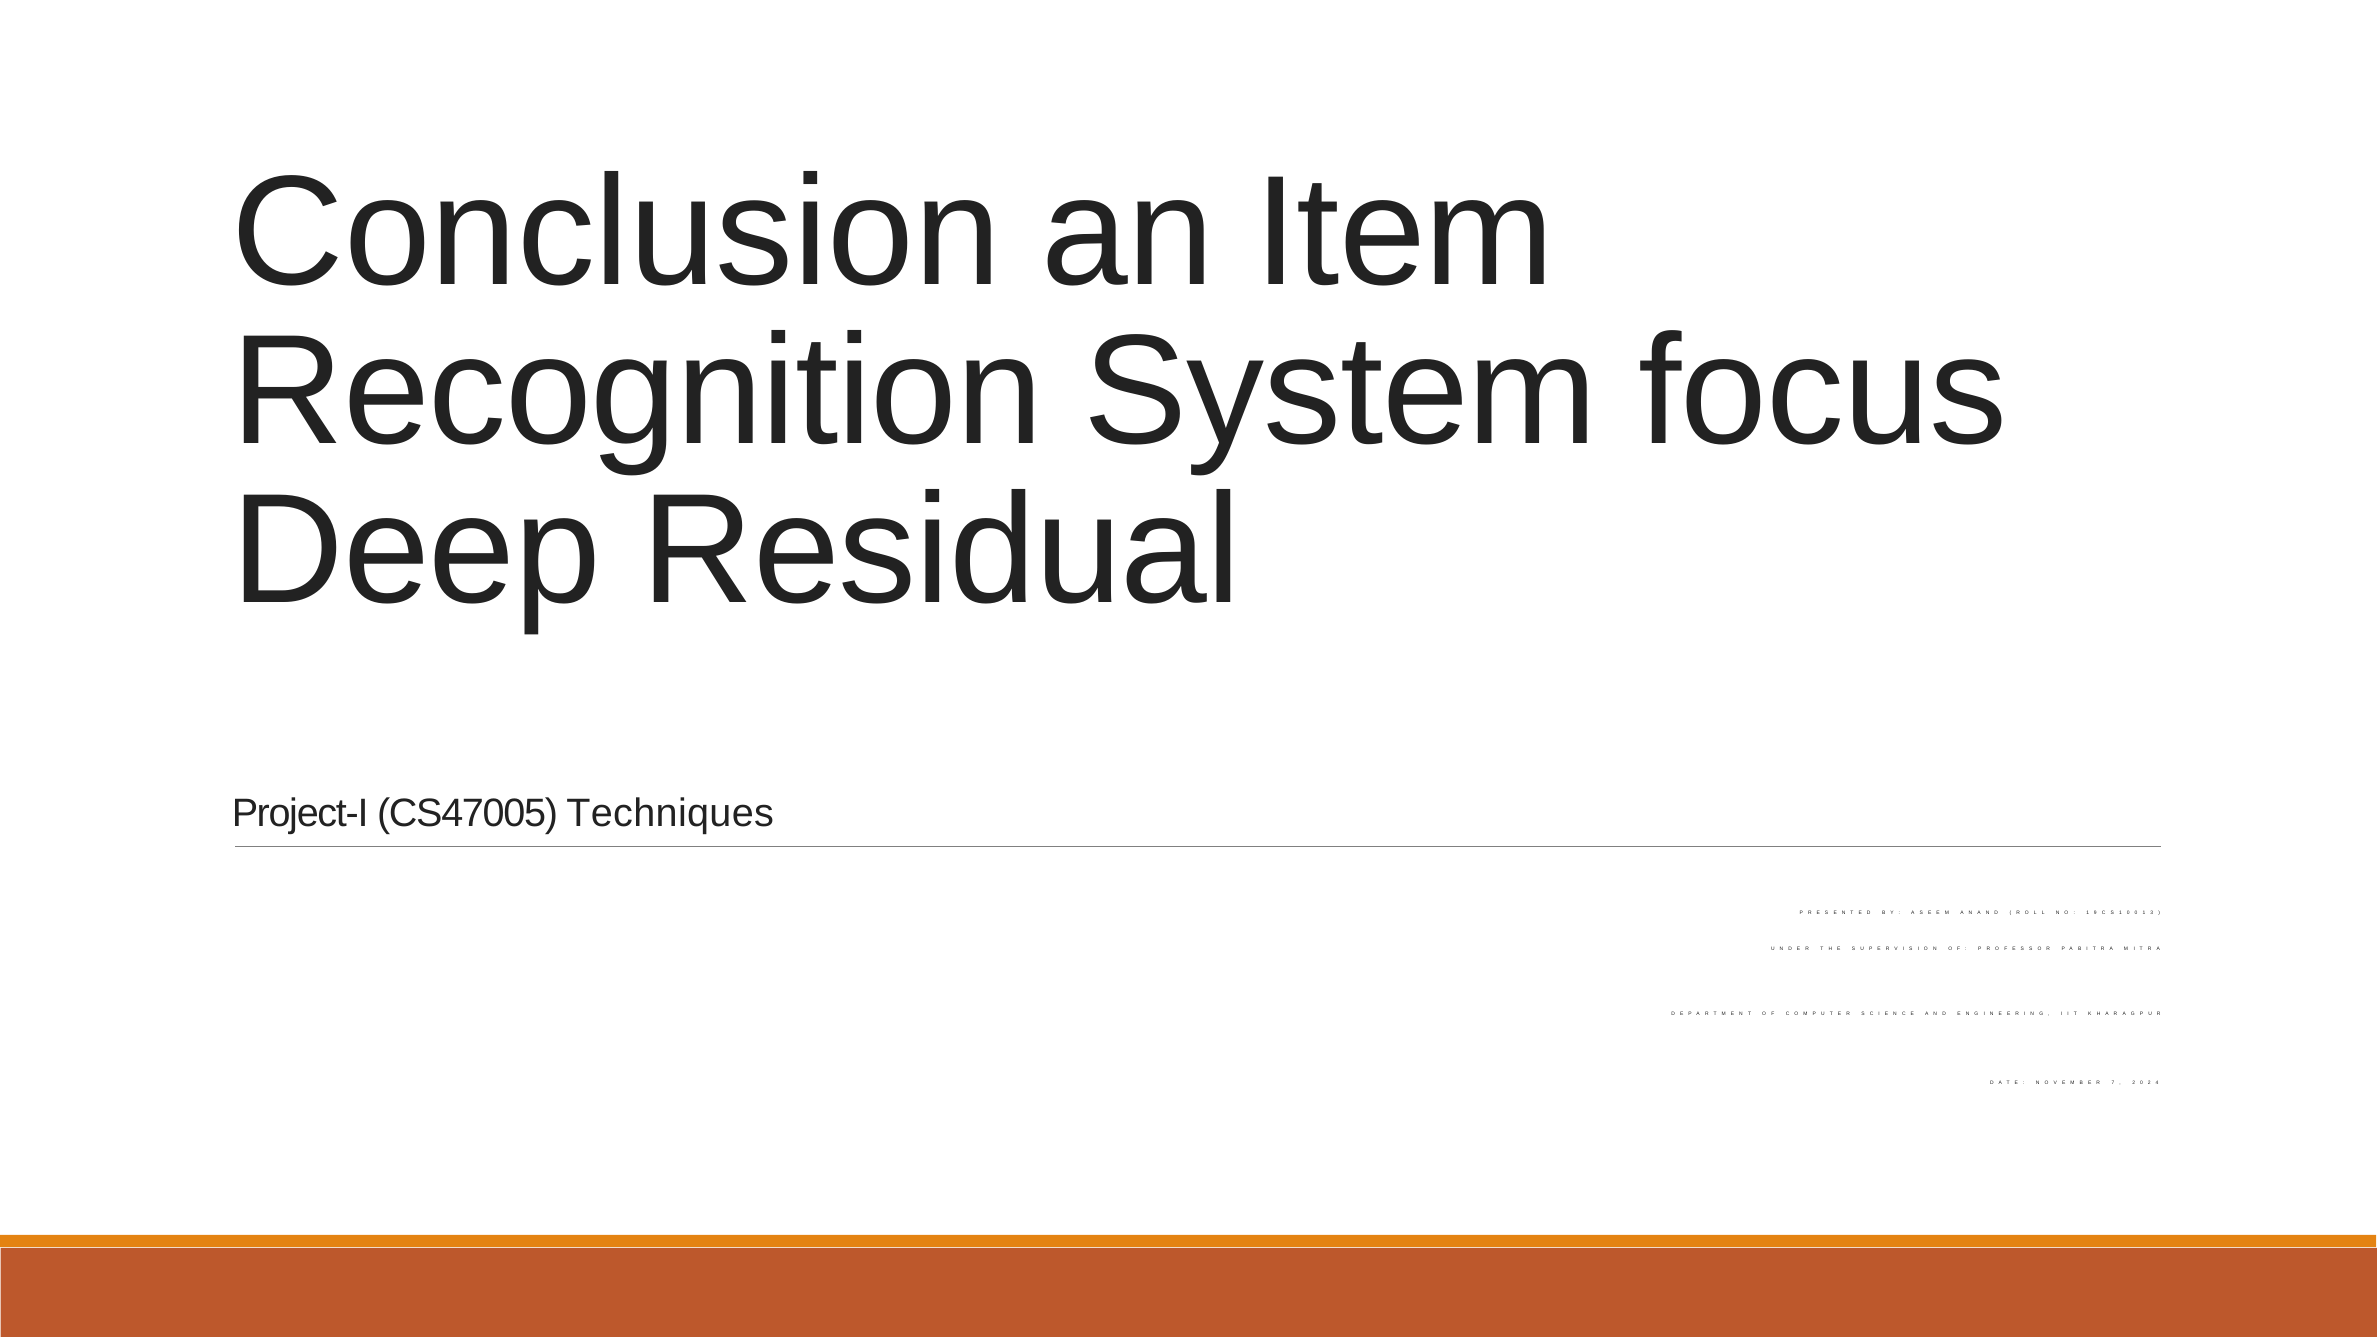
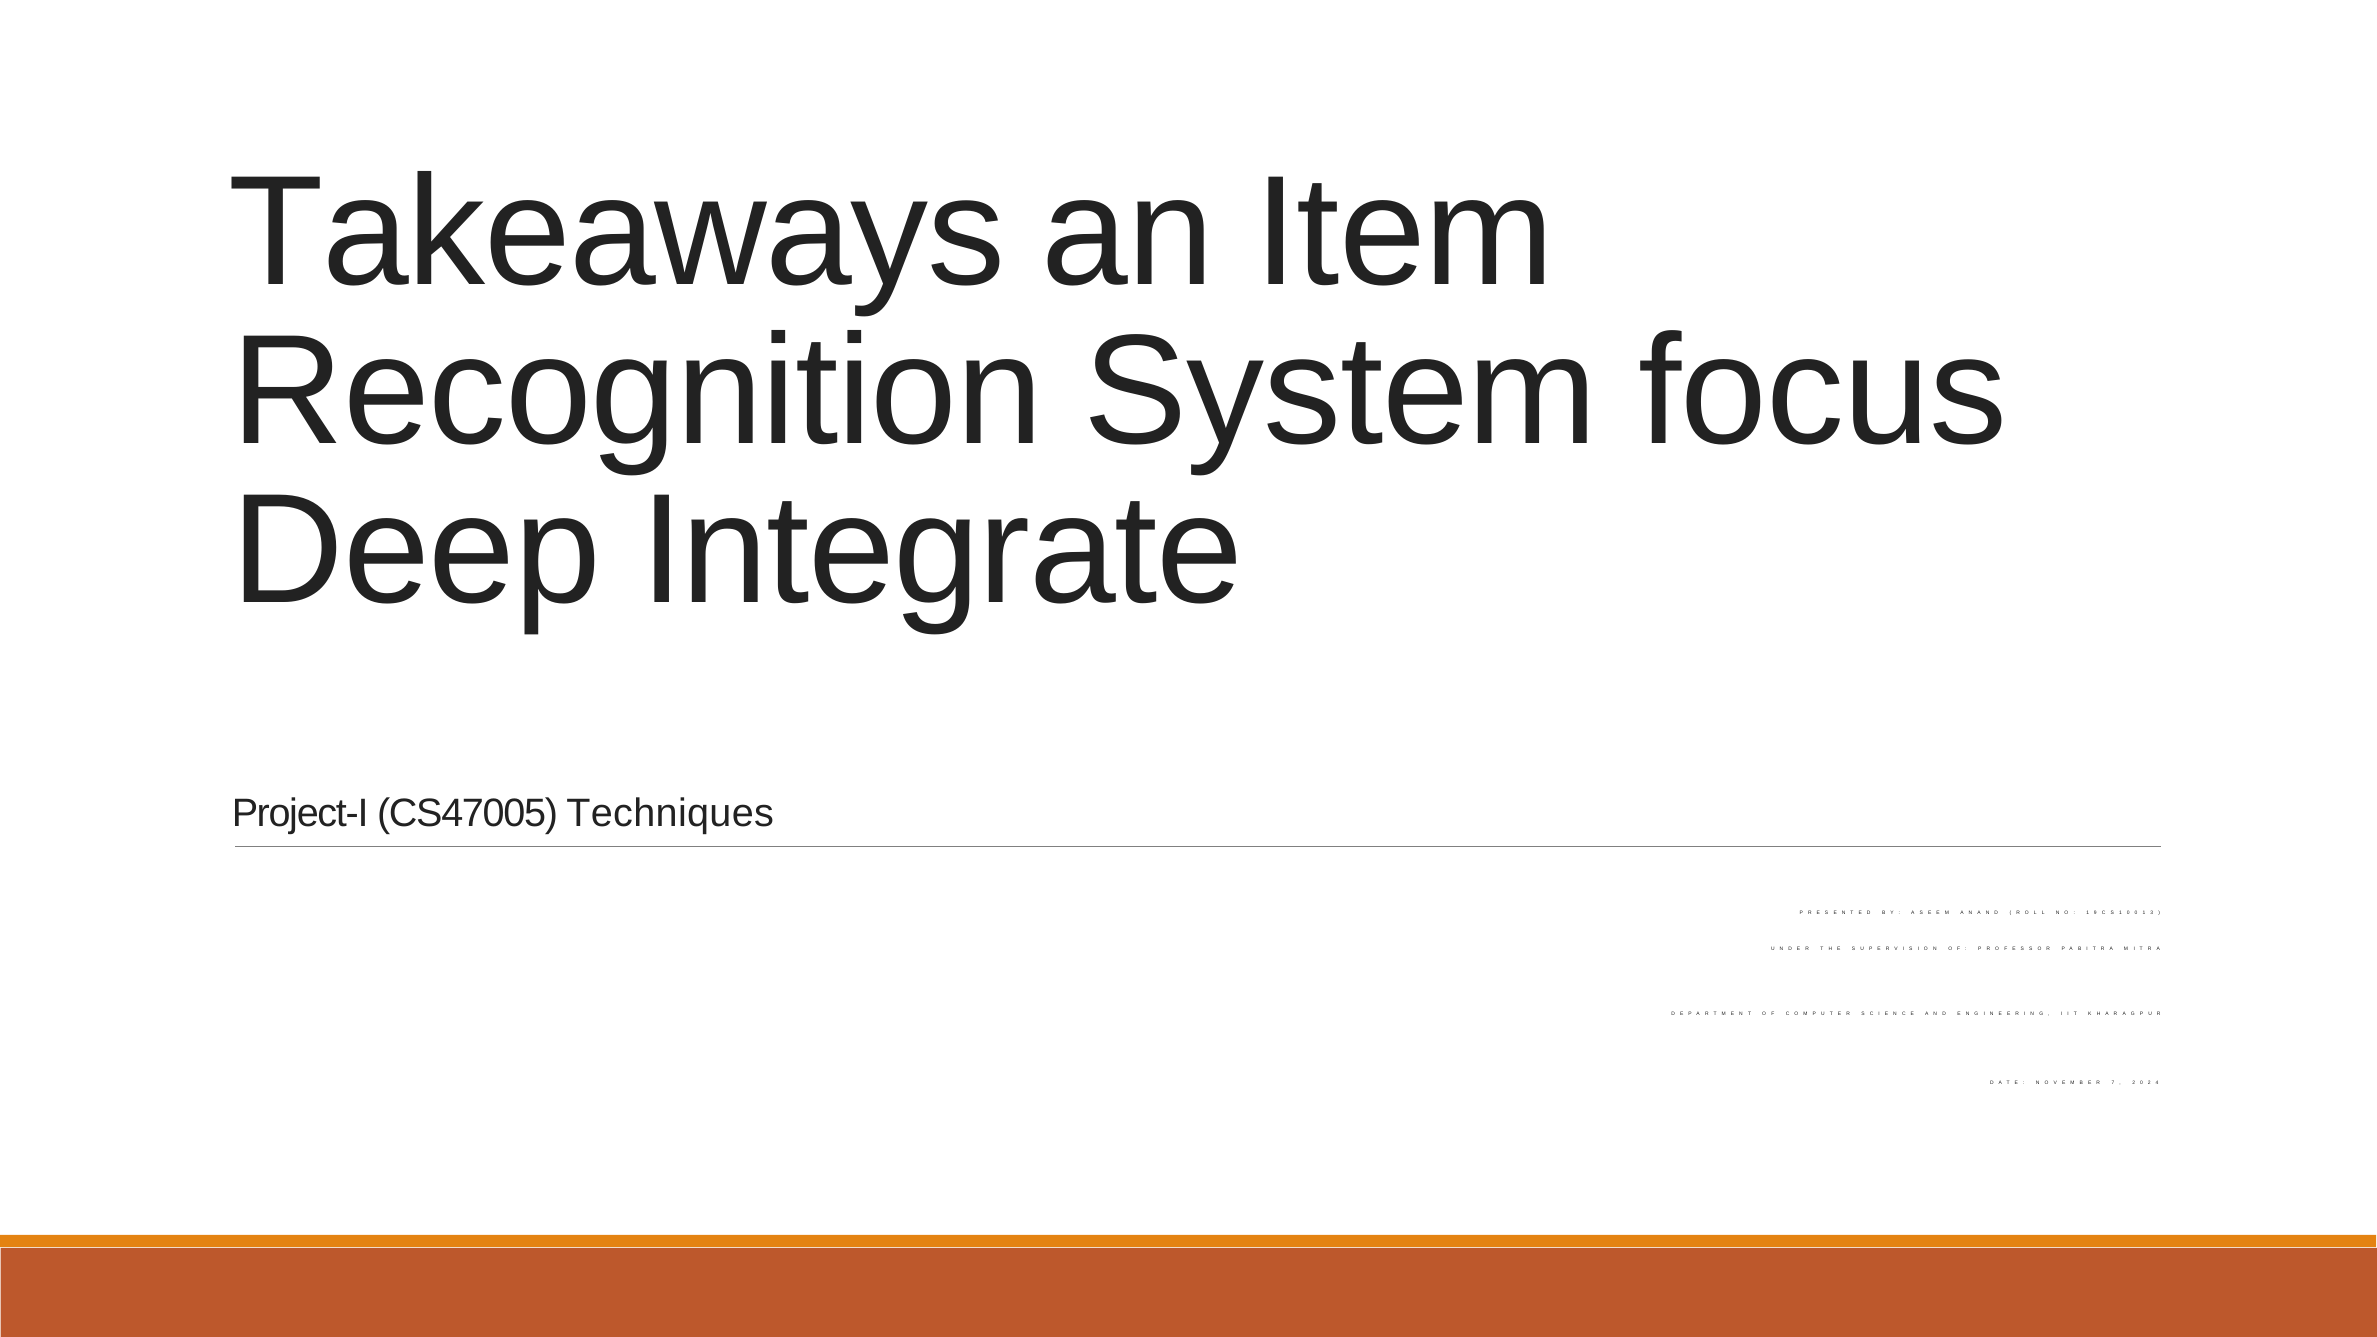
Conclusion: Conclusion -> Takeaways
Residual: Residual -> Integrate
